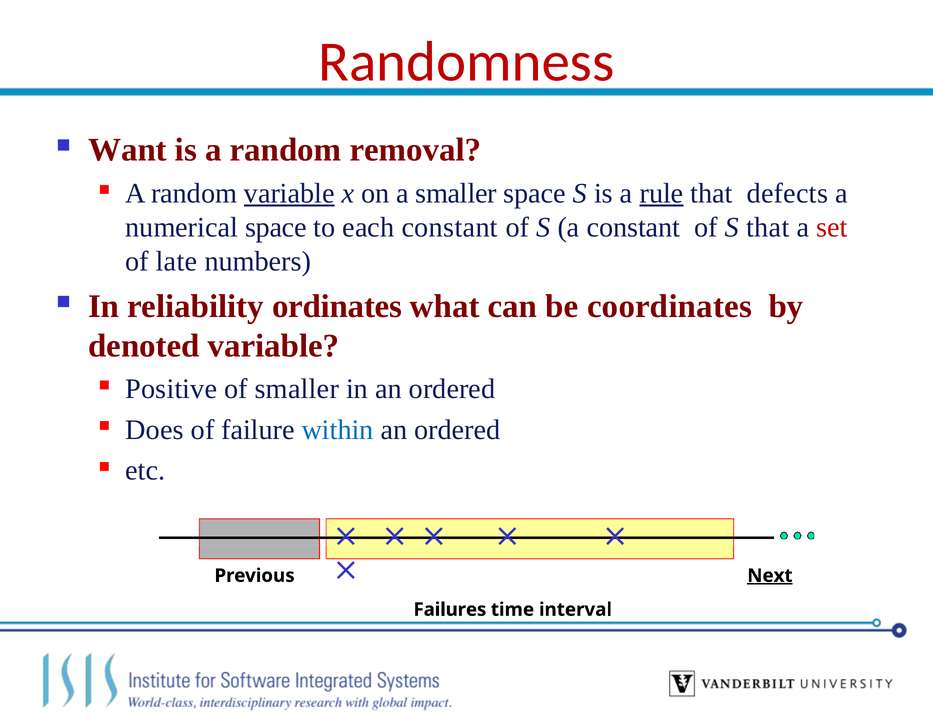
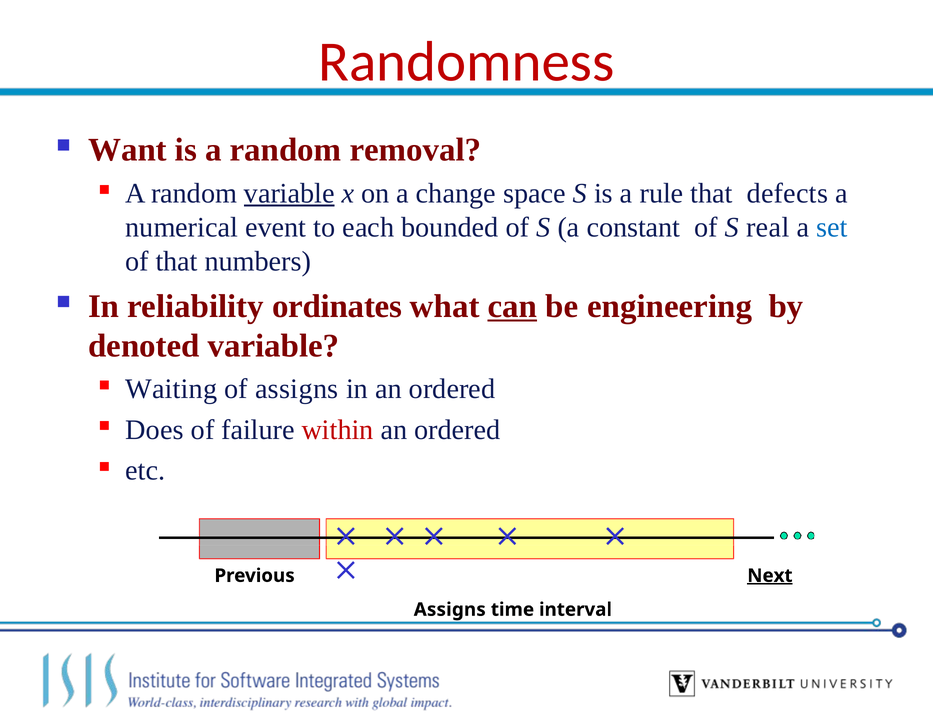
a smaller: smaller -> change
rule underline: present -> none
numerical space: space -> event
each constant: constant -> bounded
S that: that -> real
set colour: red -> blue
of late: late -> that
can underline: none -> present
coordinates: coordinates -> engineering
Positive: Positive -> Waiting
of smaller: smaller -> assigns
within colour: blue -> red
Failures at (450, 610): Failures -> Assigns
